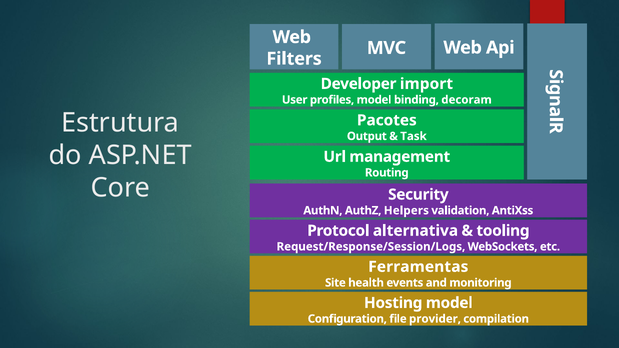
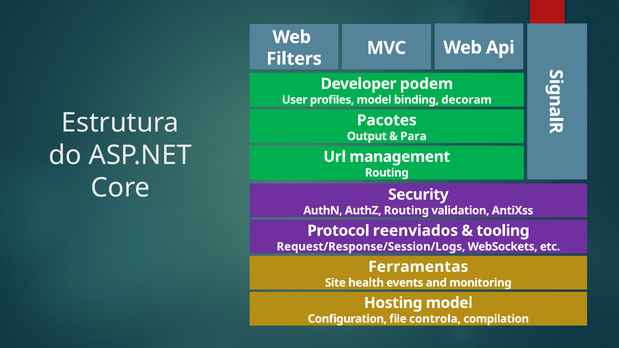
import: import -> podem
Task: Task -> Para
AuthZ Helpers: Helpers -> Routing
alternativa: alternativa -> reenviados
provider: provider -> controla
